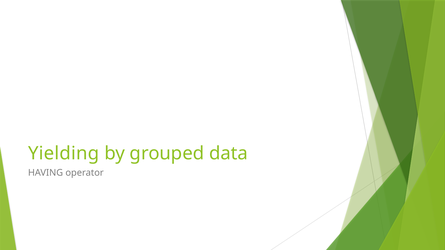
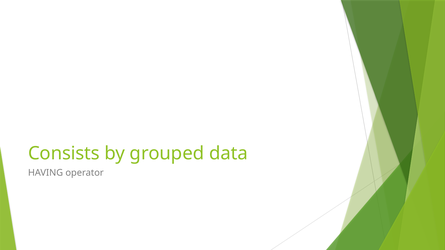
Yielding: Yielding -> Consists
